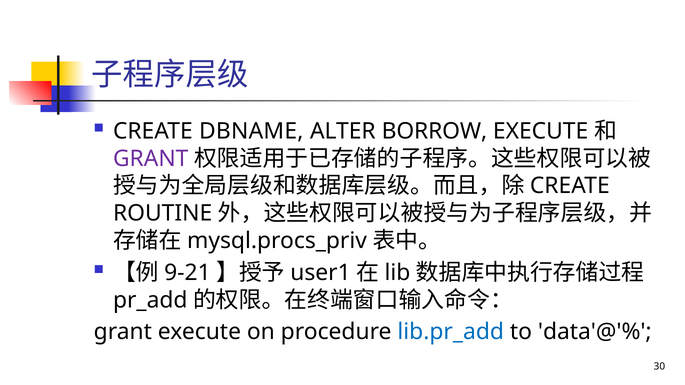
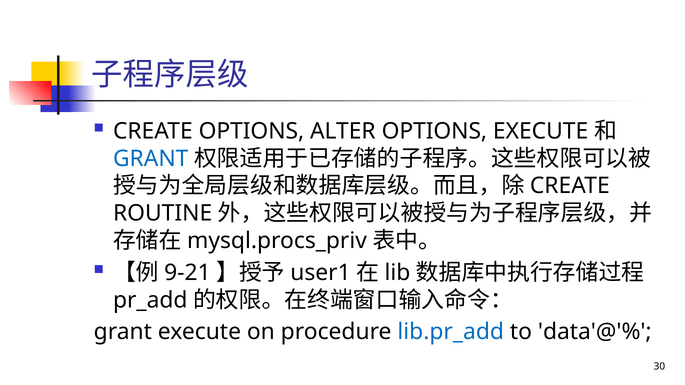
CREATE DBNAME: DBNAME -> OPTIONS
ALTER BORROW: BORROW -> OPTIONS
GRANT at (151, 159) colour: purple -> blue
